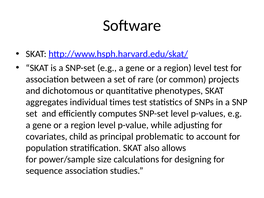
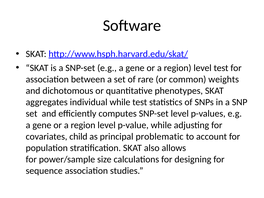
projects: projects -> weights
individual times: times -> while
